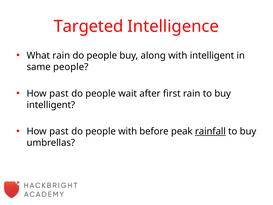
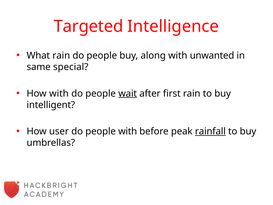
with intelligent: intelligent -> unwanted
same people: people -> special
past at (59, 93): past -> with
wait underline: none -> present
past at (59, 131): past -> user
